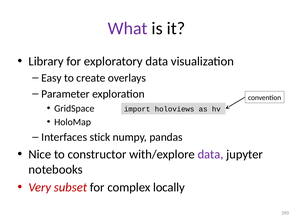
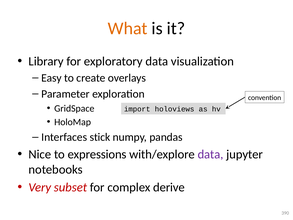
What colour: purple -> orange
constructor: constructor -> expressions
locally: locally -> derive
